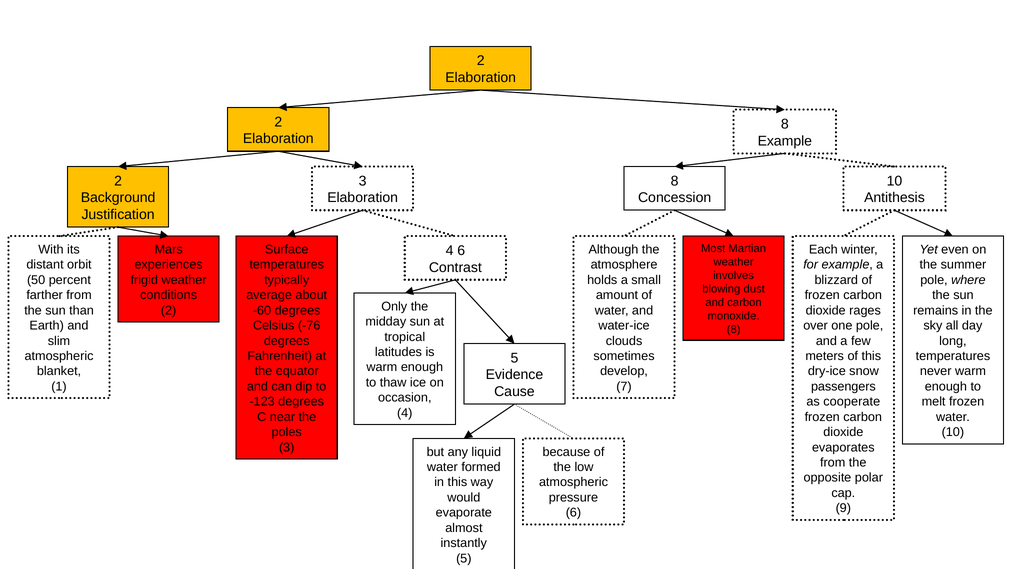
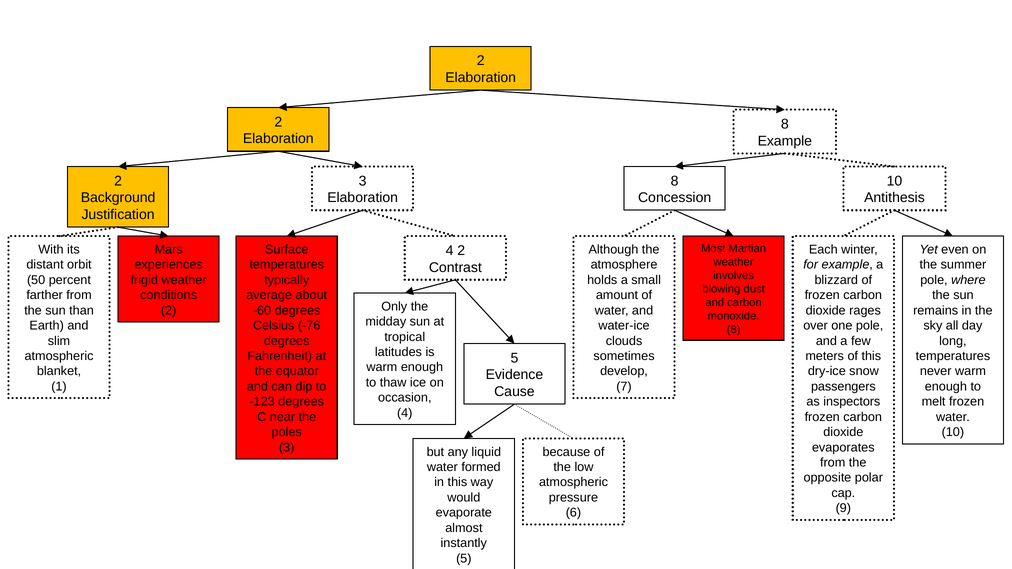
4 6: 6 -> 2
cooperate: cooperate -> inspectors
